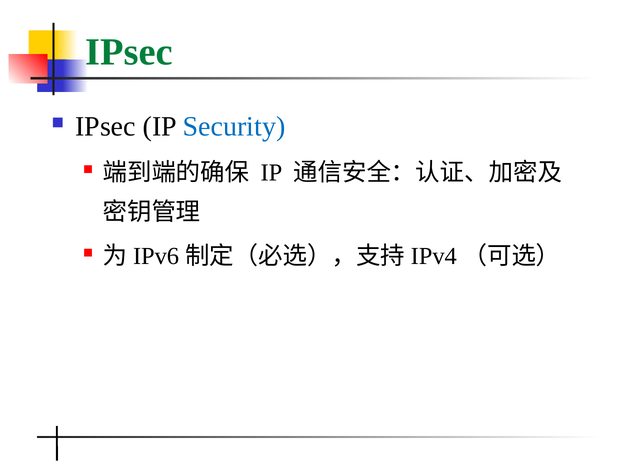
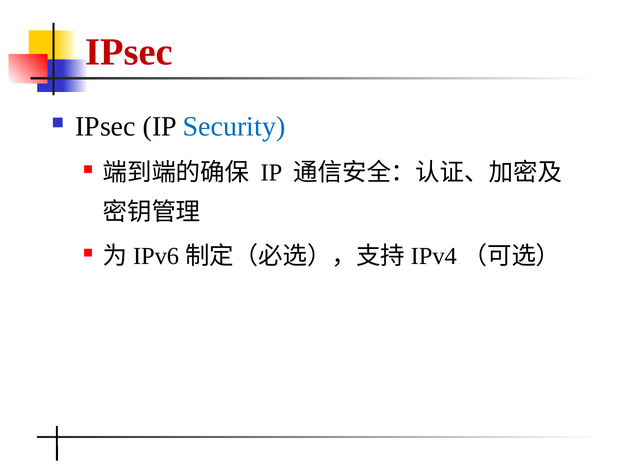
IPsec at (129, 52) colour: green -> red
